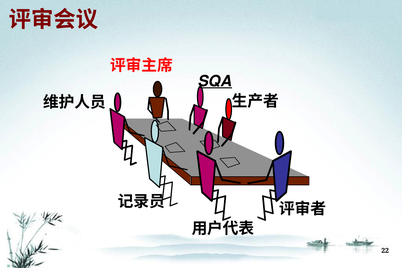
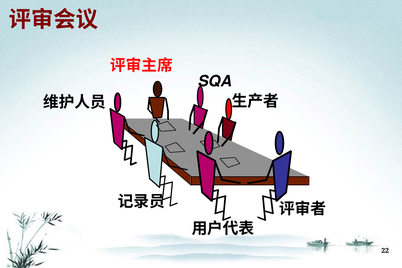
SQA underline: present -> none
